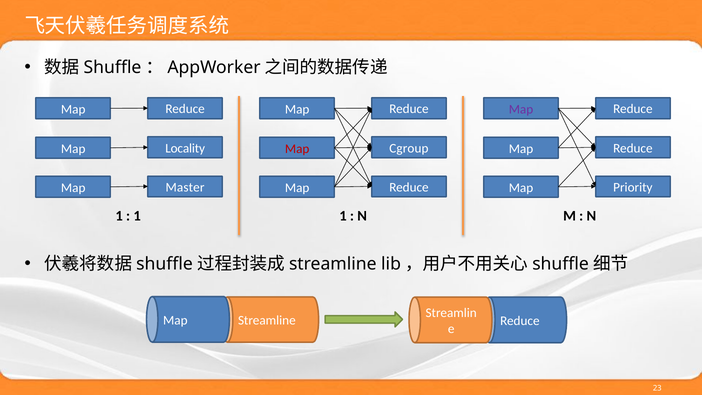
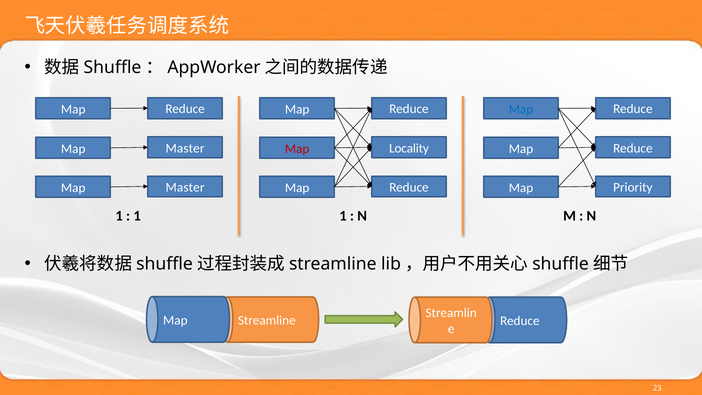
Map at (521, 109) colour: purple -> blue
Locality at (185, 148): Locality -> Master
Cgroup: Cgroup -> Locality
